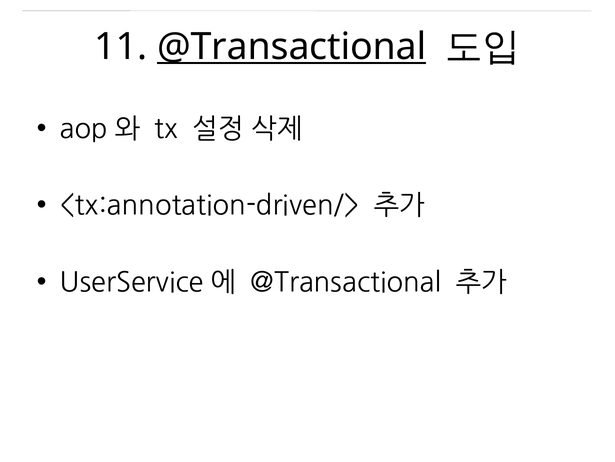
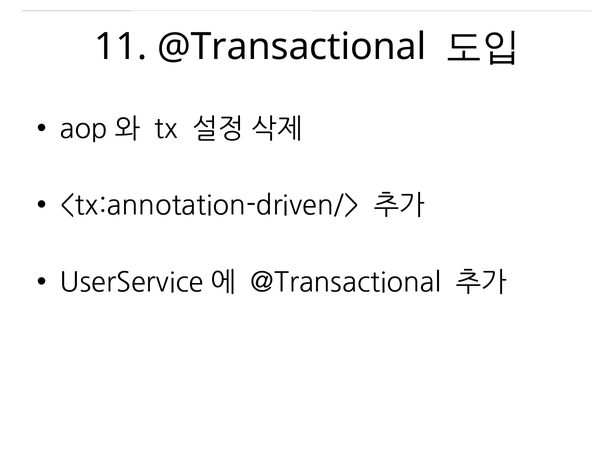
@Transactional at (292, 47) underline: present -> none
